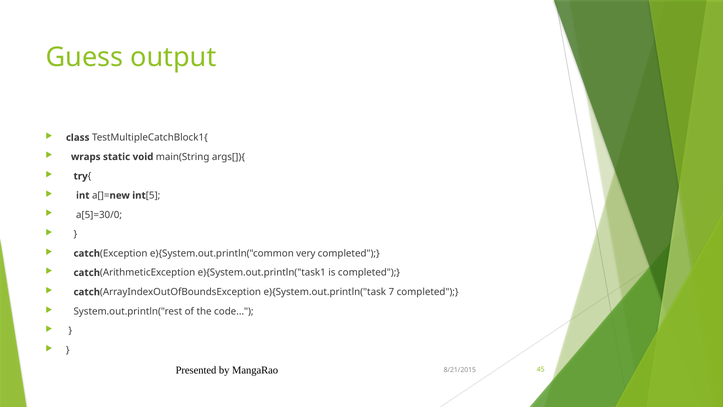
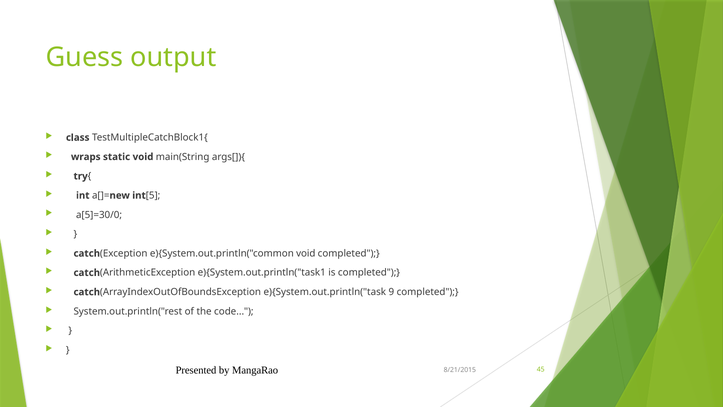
e){System.out.println("common very: very -> void
7: 7 -> 9
